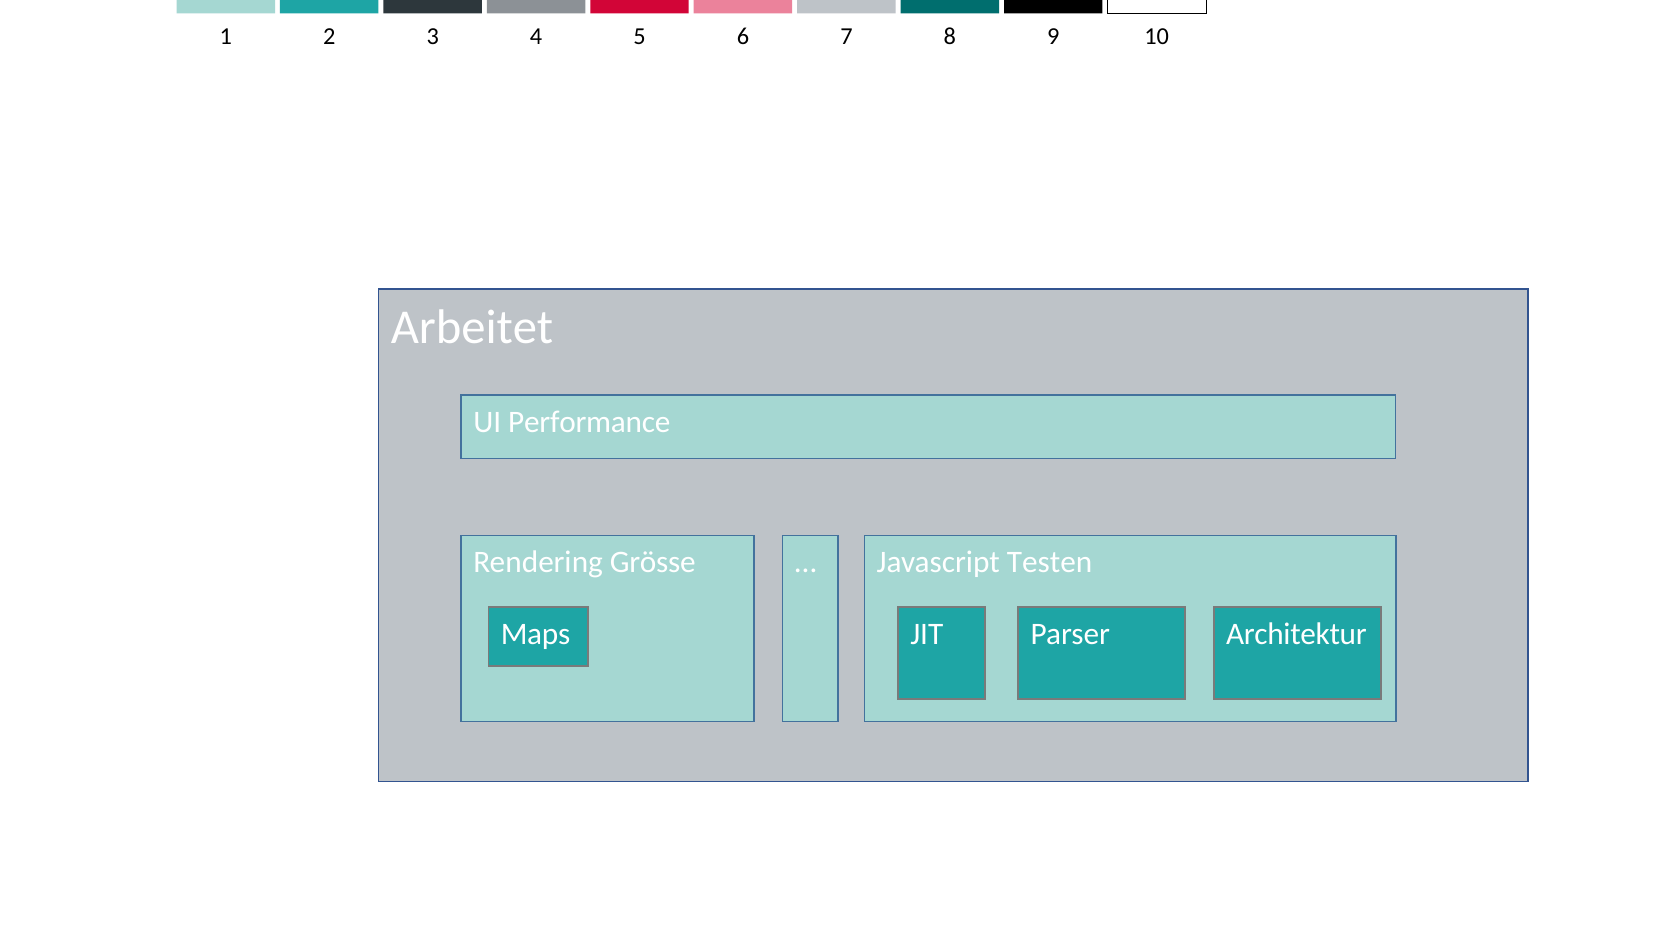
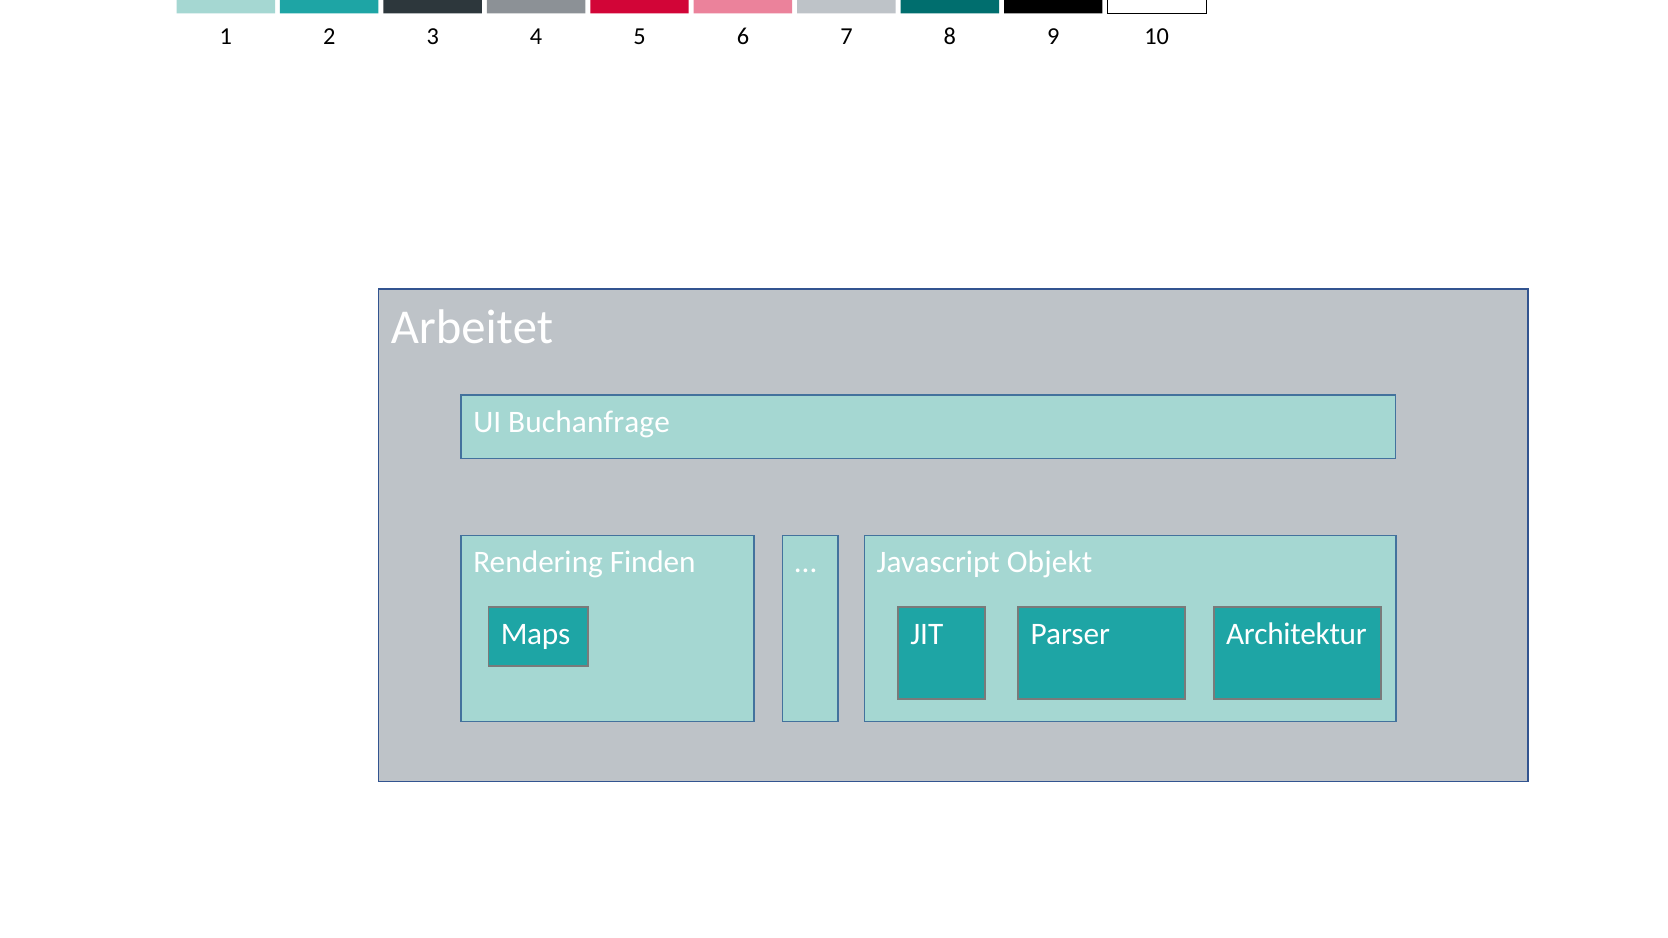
Performance: Performance -> Buchanfrage
Grösse: Grösse -> Finden
Testen: Testen -> Objekt
